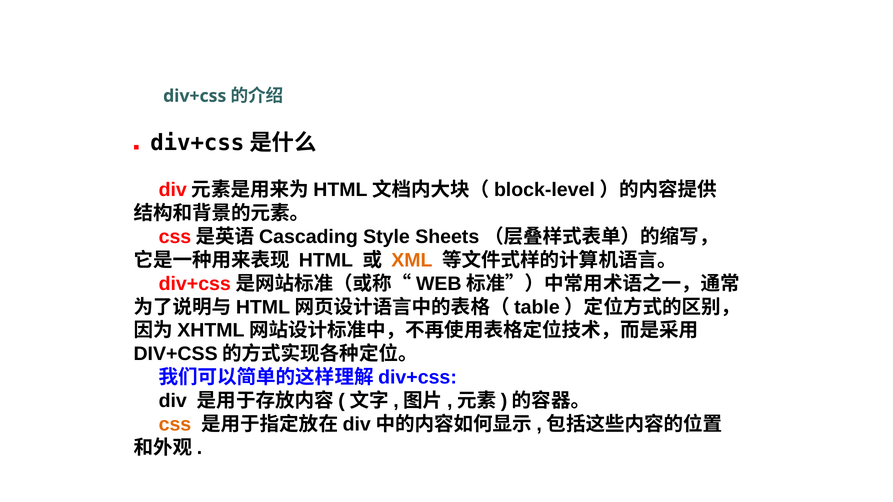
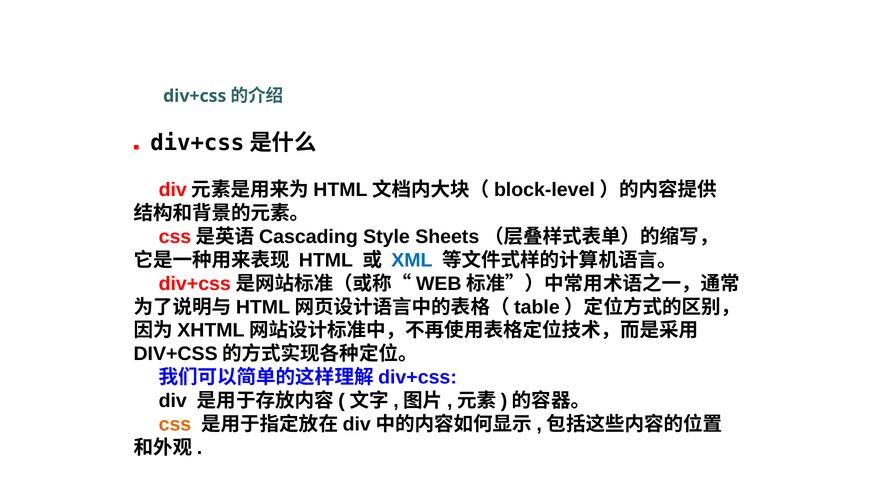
XML colour: orange -> blue
